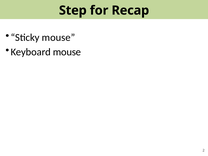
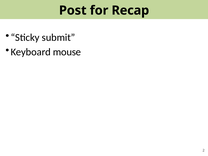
Step: Step -> Post
Sticky mouse: mouse -> submit
